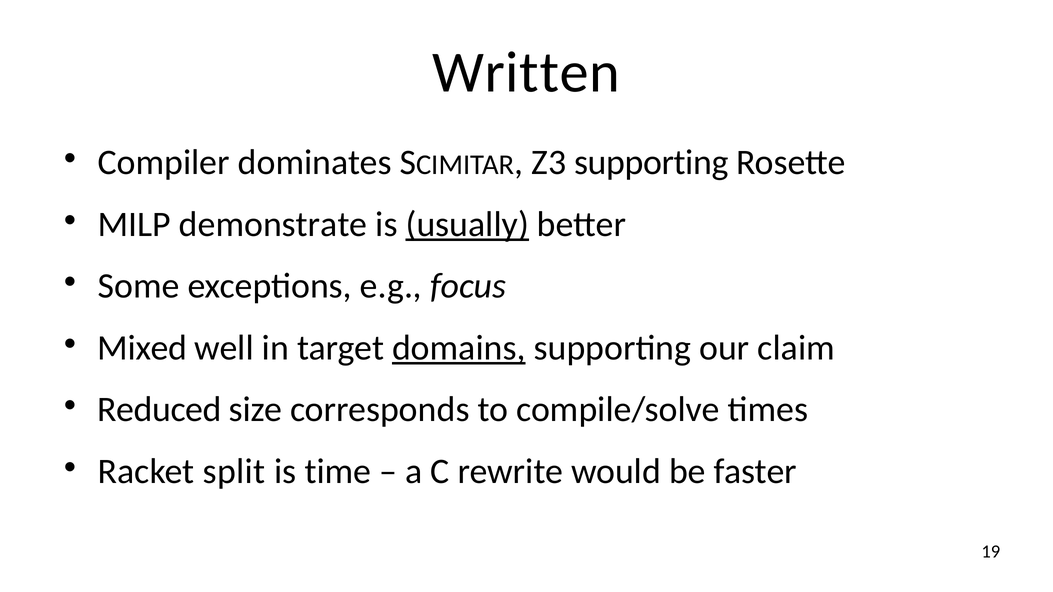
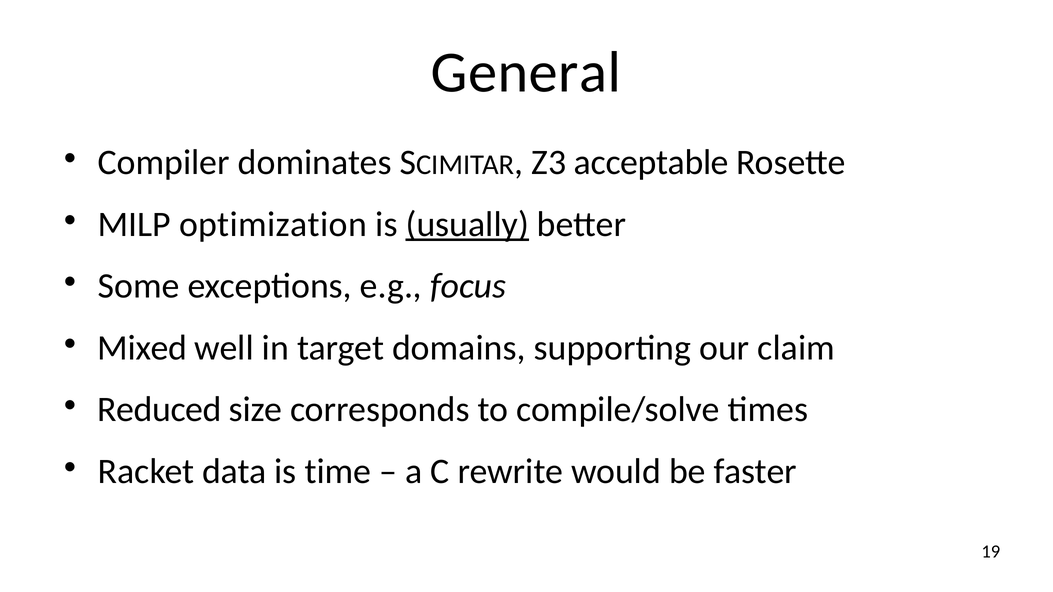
Written: Written -> General
Z3 supporting: supporting -> acceptable
demonstrate: demonstrate -> optimization
domains underline: present -> none
split: split -> data
